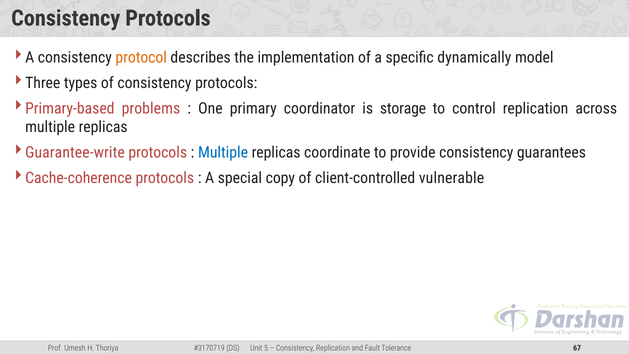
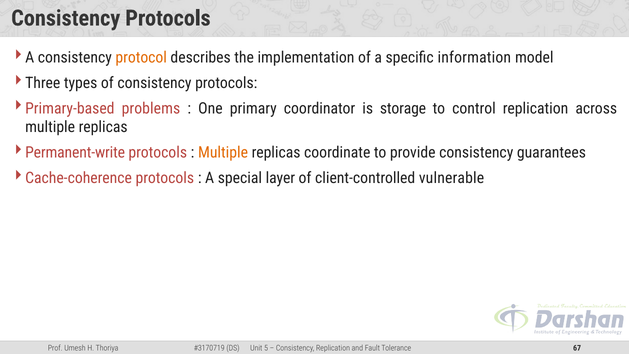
dynamically: dynamically -> information
Guarantee-write: Guarantee-write -> Permanent-write
Multiple at (223, 153) colour: blue -> orange
copy: copy -> layer
